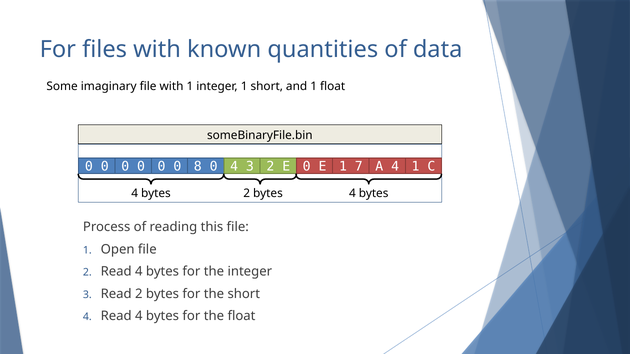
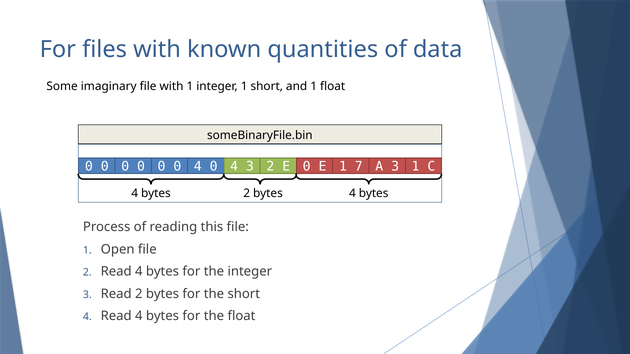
0 0 8: 8 -> 4
A 4: 4 -> 3
